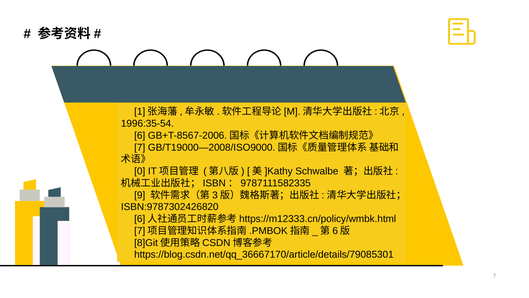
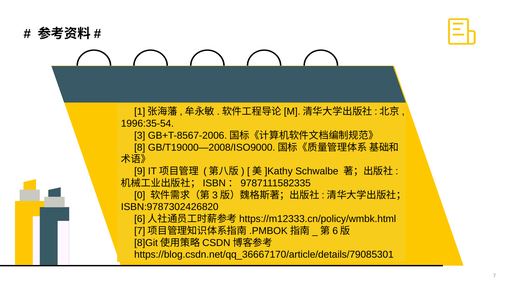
6: 6 -> 3
7 at (140, 147): 7 -> 8
0: 0 -> 9
9: 9 -> 0
